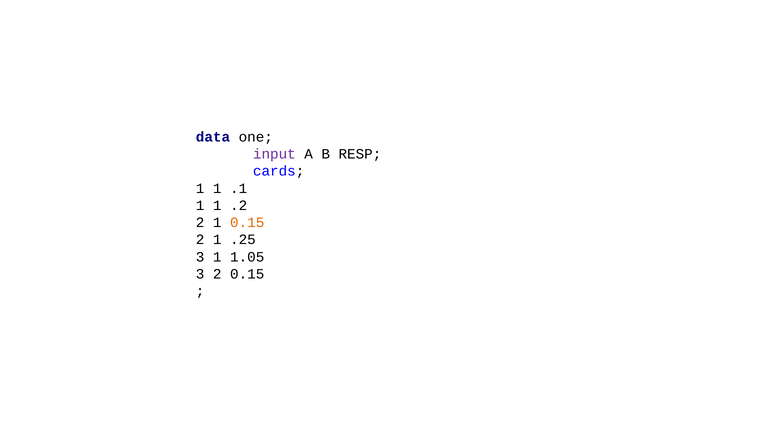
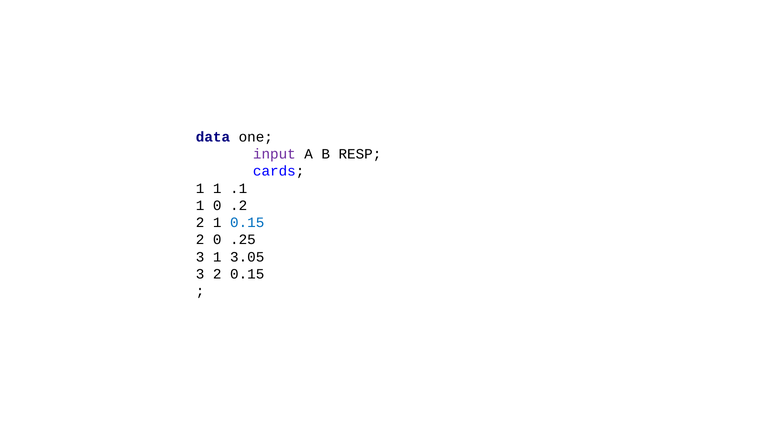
1 at (217, 206): 1 -> 0
0.15 at (247, 223) colour: orange -> blue
1 at (217, 240): 1 -> 0
1.05: 1.05 -> 3.05
